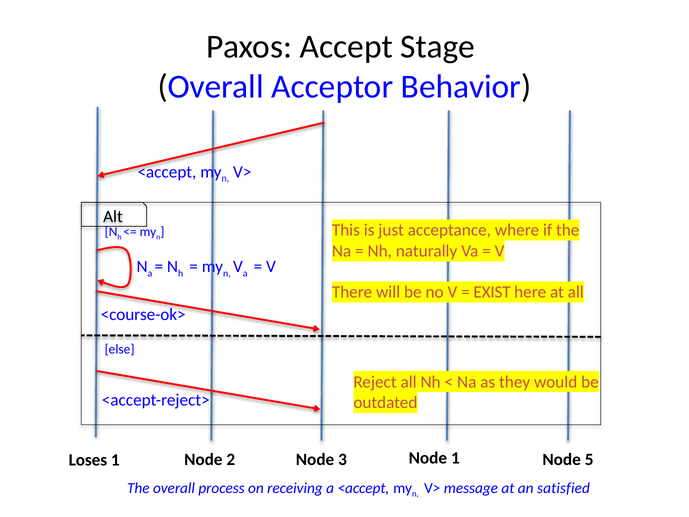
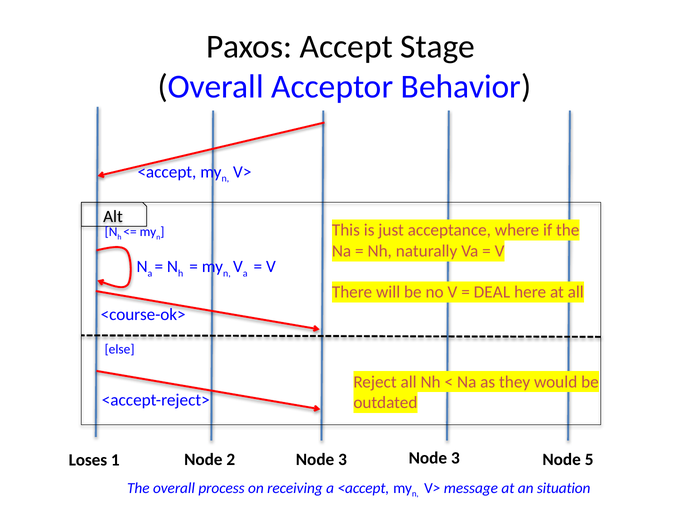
EXIST: EXIST -> DEAL
3 Node 1: 1 -> 3
satisfied: satisfied -> situation
